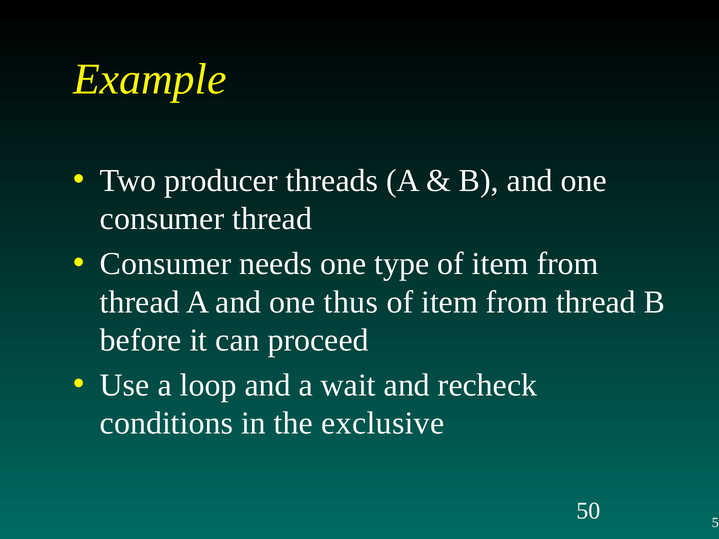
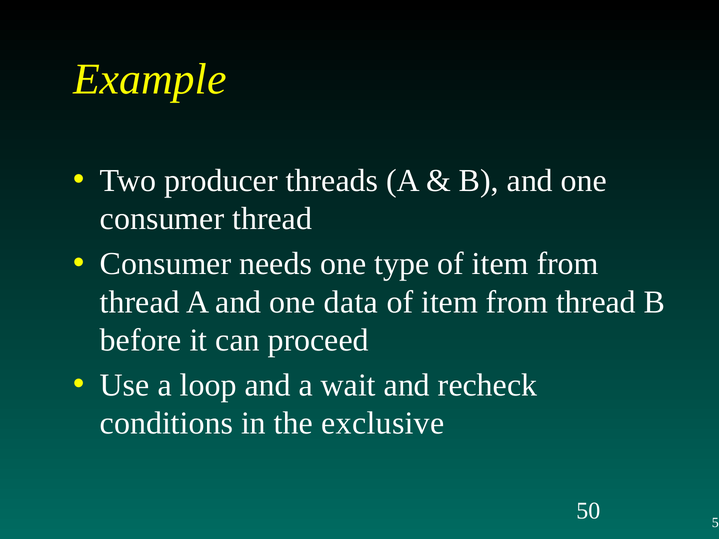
thus: thus -> data
